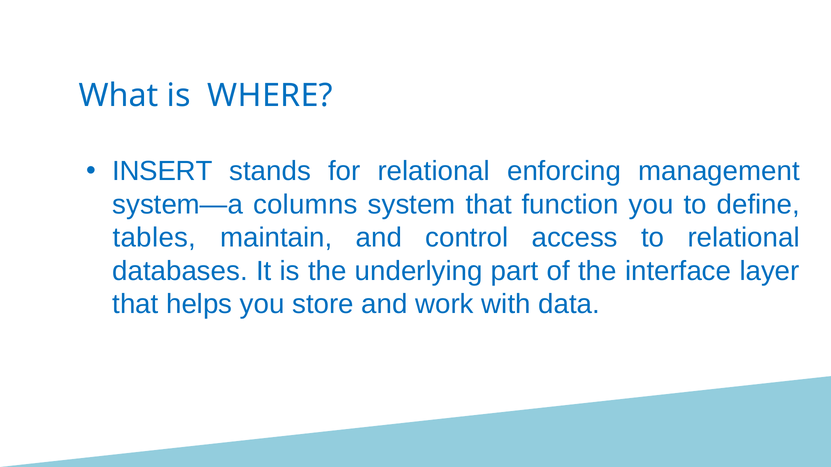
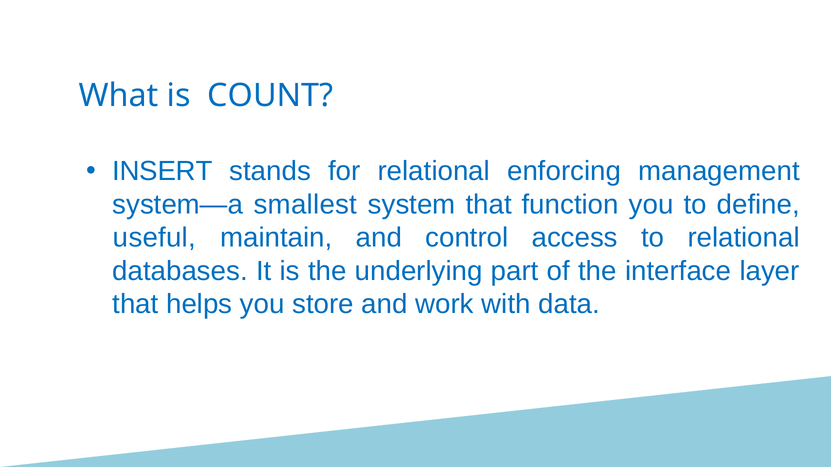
WHERE: WHERE -> COUNT
columns: columns -> smallest
tables: tables -> useful
